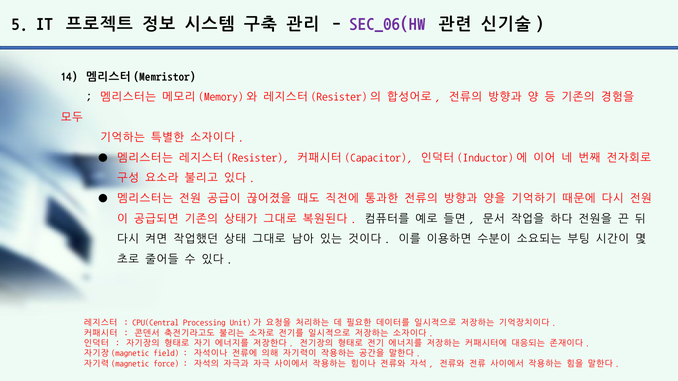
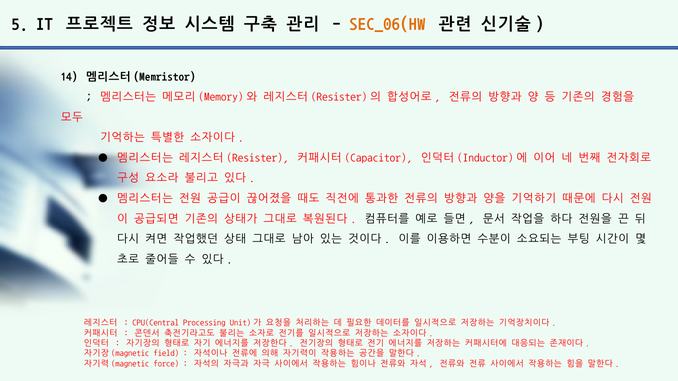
SEC_06(HW colour: purple -> orange
